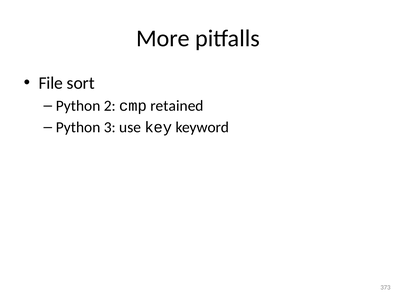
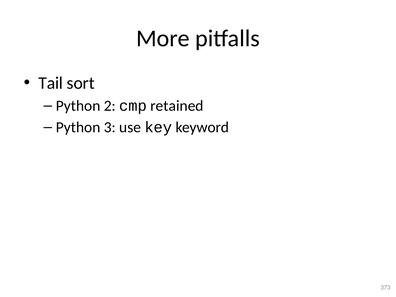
File: File -> Tail
